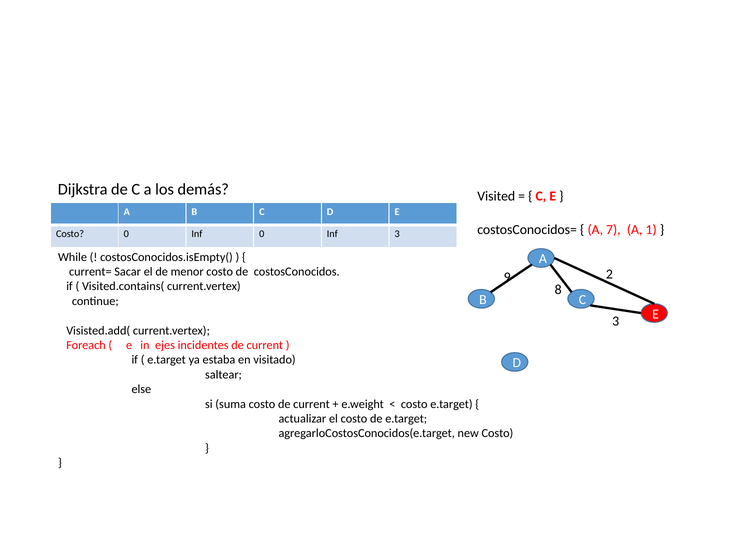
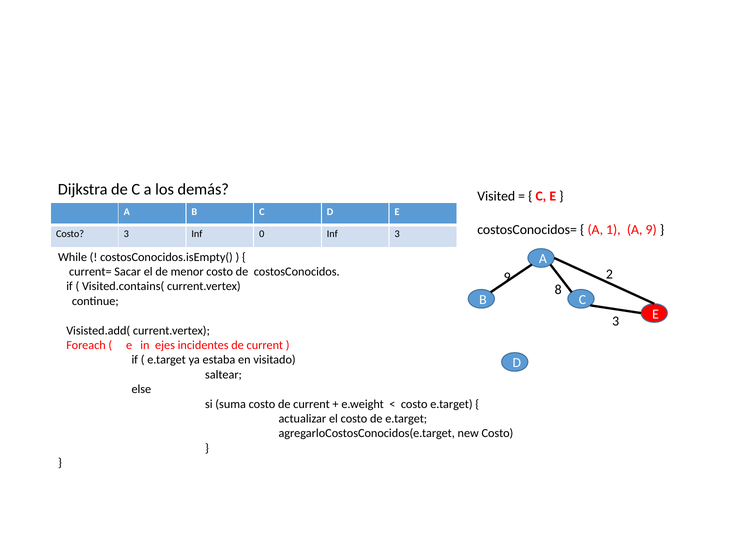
7: 7 -> 1
A 1: 1 -> 9
Costo 0: 0 -> 3
